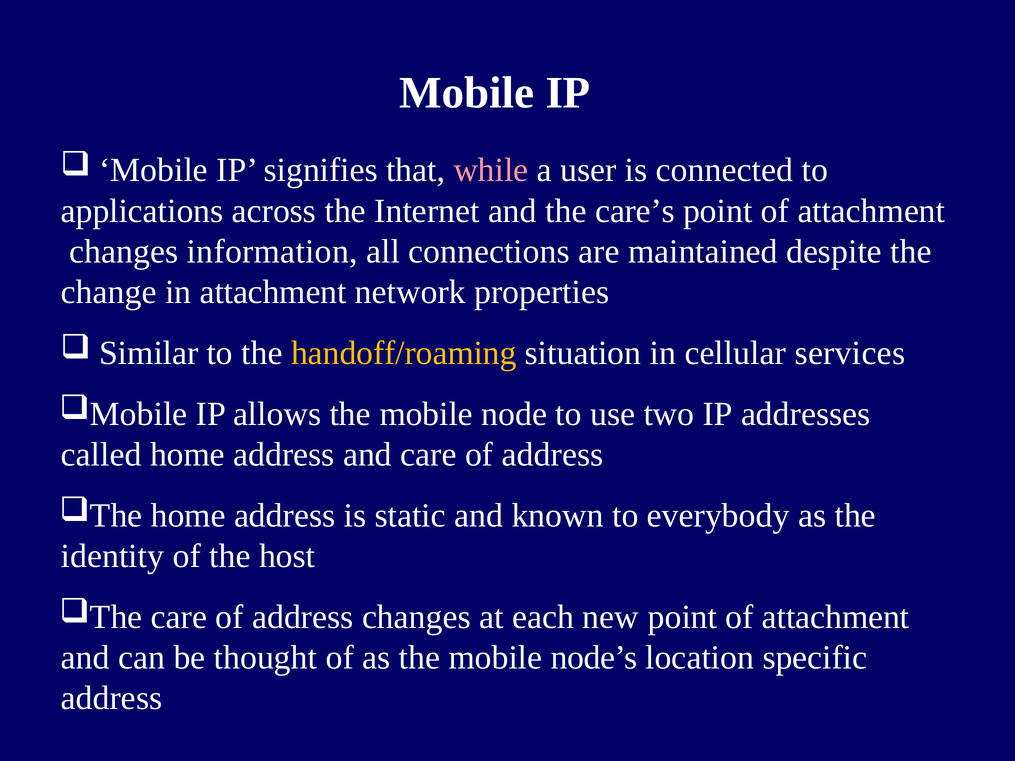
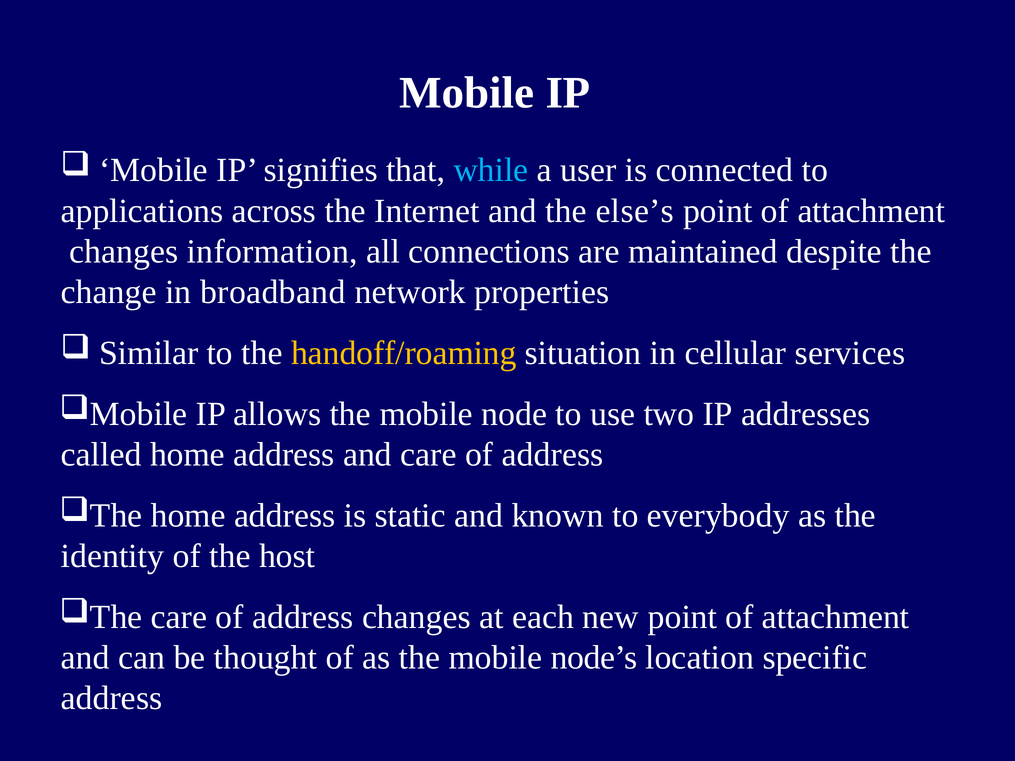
while colour: pink -> light blue
care’s: care’s -> else’s
in attachment: attachment -> broadband
